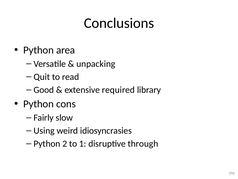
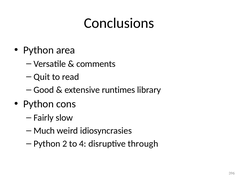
unpacking: unpacking -> comments
required: required -> runtimes
Using: Using -> Much
1: 1 -> 4
